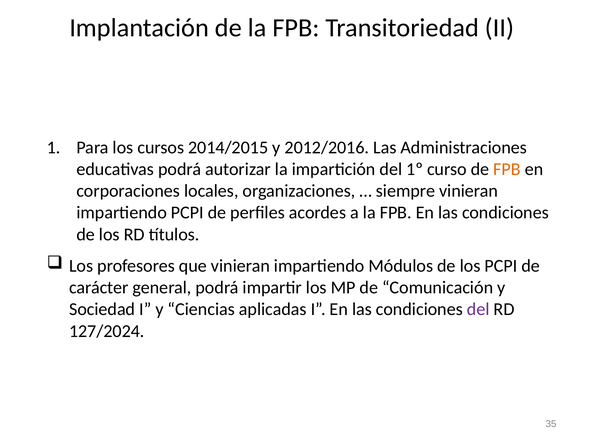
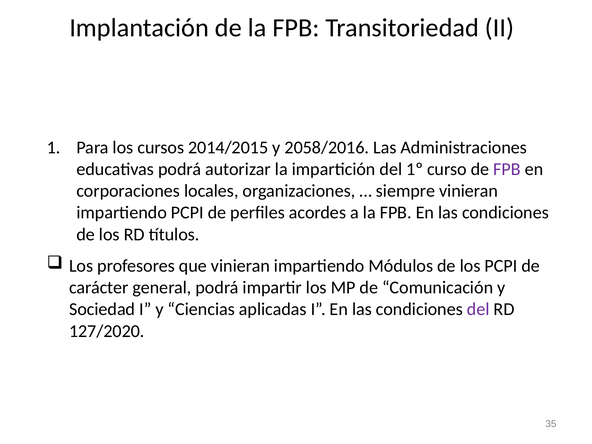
2012/2016: 2012/2016 -> 2058/2016
FPB at (507, 169) colour: orange -> purple
127/2024: 127/2024 -> 127/2020
